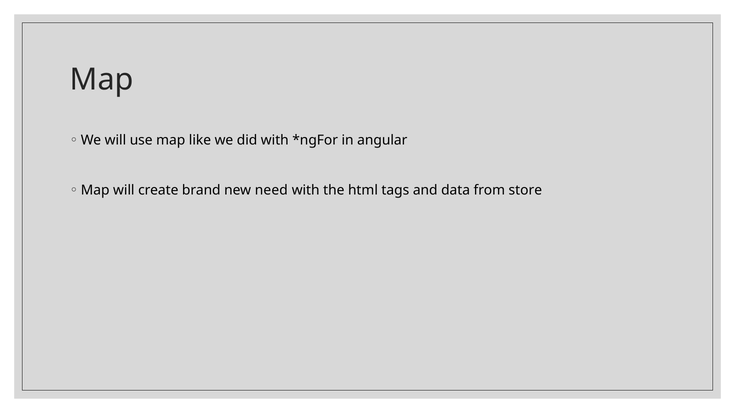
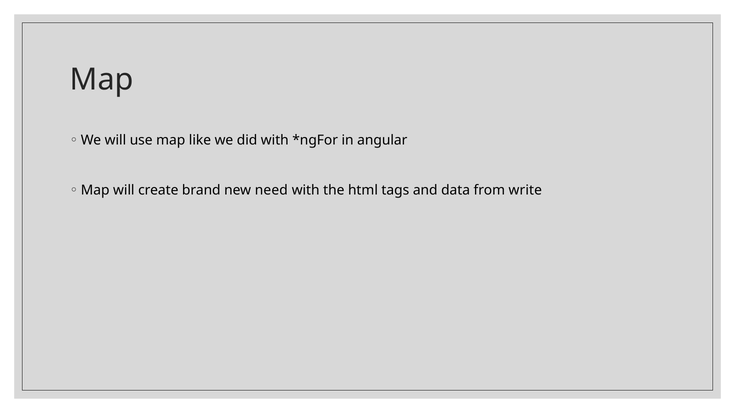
store: store -> write
